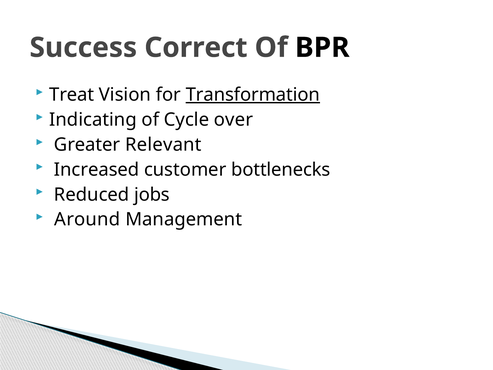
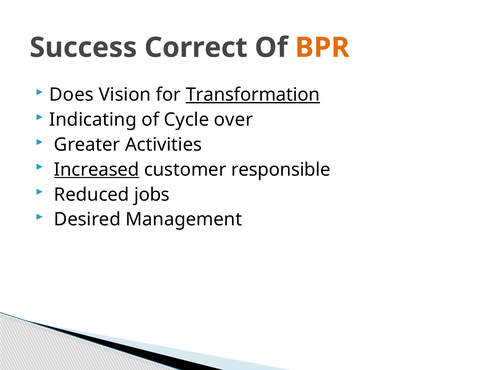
BPR colour: black -> orange
Treat: Treat -> Does
Relevant: Relevant -> Activities
Increased underline: none -> present
bottlenecks: bottlenecks -> responsible
Around: Around -> Desired
